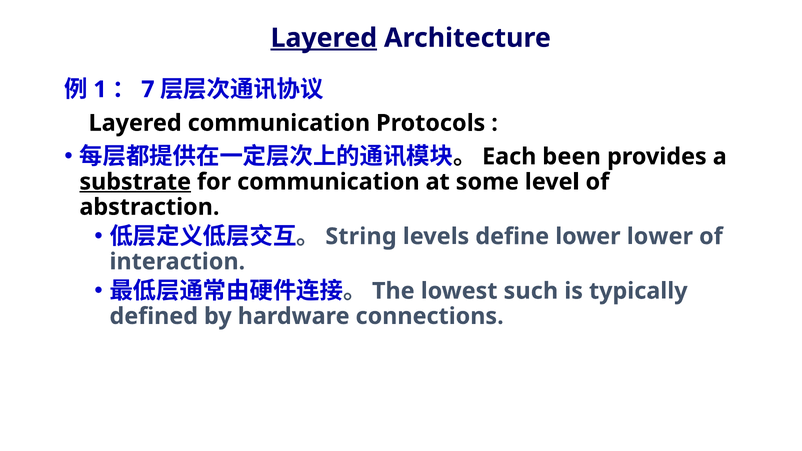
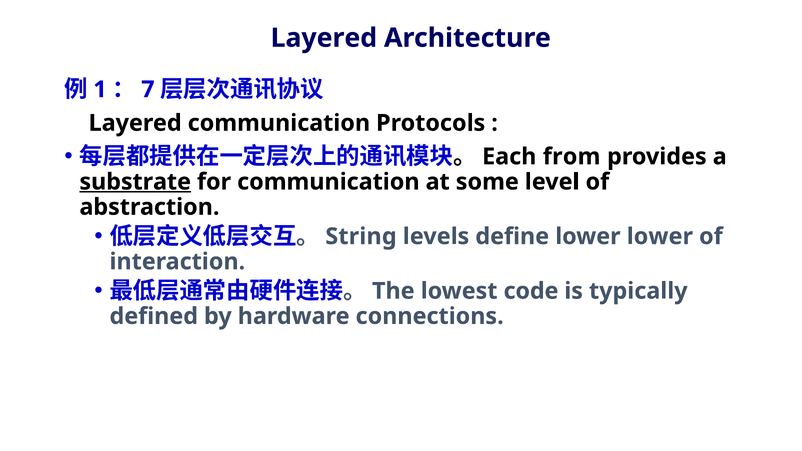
Layered at (324, 38) underline: present -> none
been: been -> from
such: such -> code
